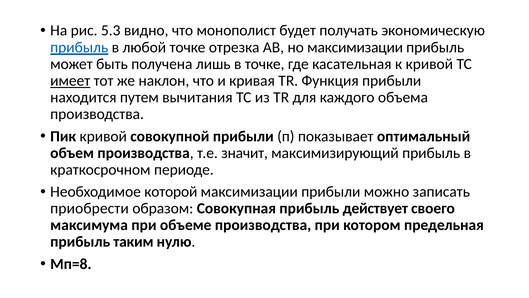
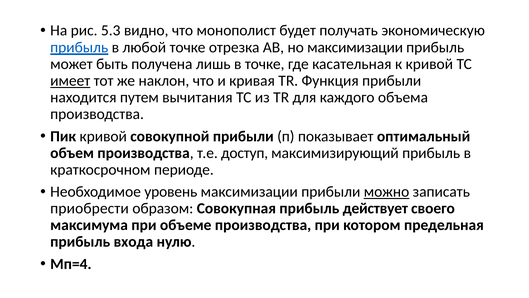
значит: значит -> доступ
которой: которой -> уровень
можно underline: none -> present
таким: таким -> входа
Мп=8: Мп=8 -> Мп=4
